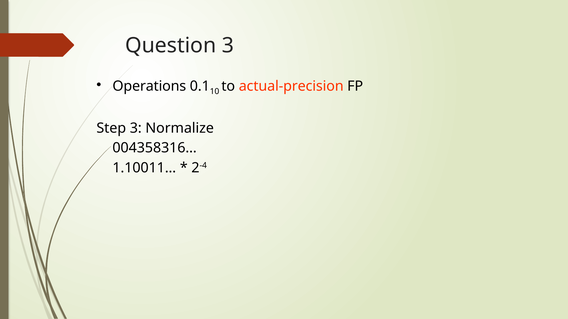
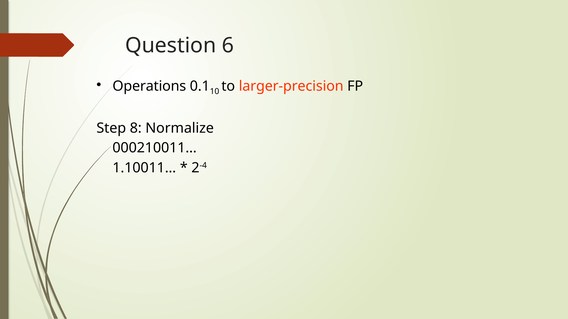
Question 3: 3 -> 6
actual-precision: actual-precision -> larger-precision
Step 3: 3 -> 8
004358316…: 004358316… -> 000210011…
